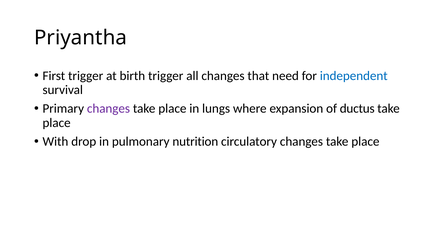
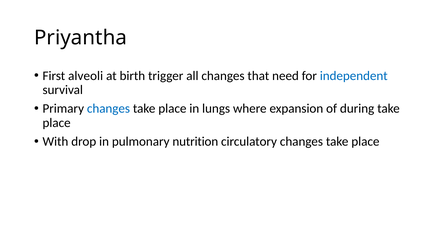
First trigger: trigger -> alveoli
changes at (108, 109) colour: purple -> blue
ductus: ductus -> during
